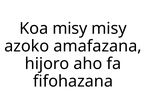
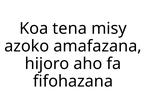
Koa misy: misy -> tena
